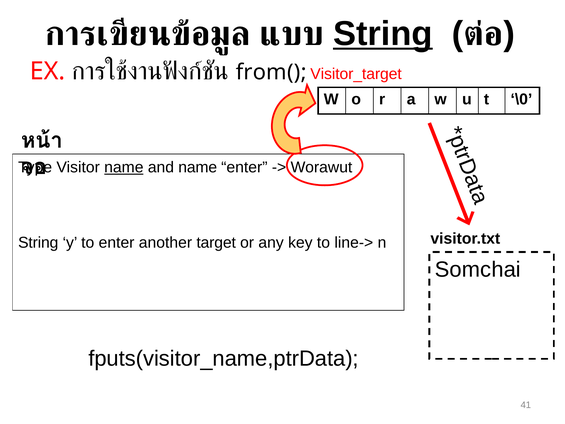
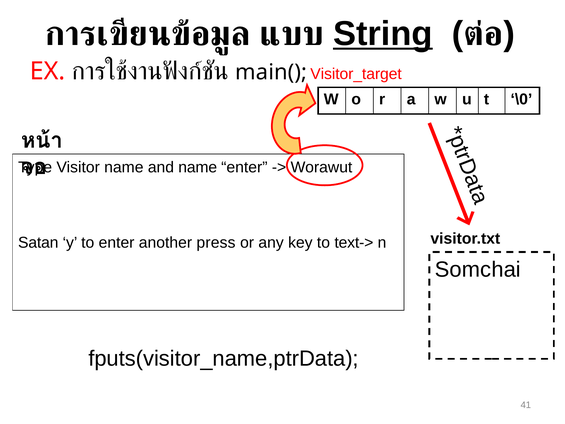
from(: from( -> main(
name at (124, 167) underline: present -> none
String at (38, 243): String -> Satan
target: target -> press
line->: line-> -> text->
